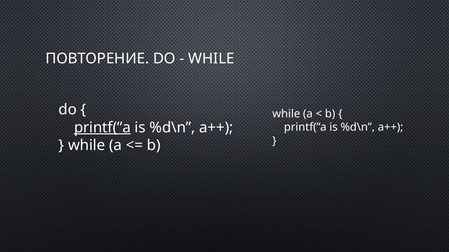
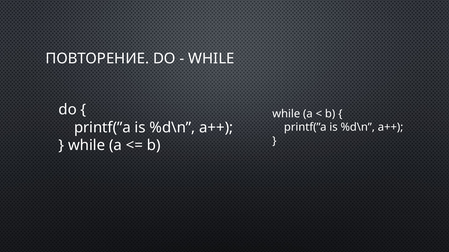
printf(”a at (102, 128) underline: present -> none
